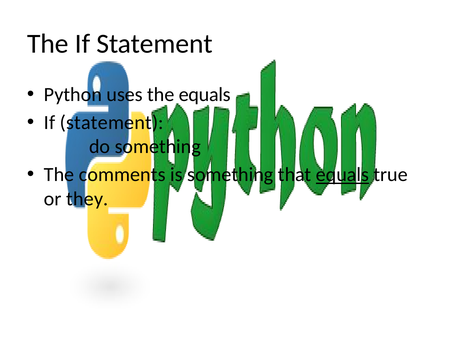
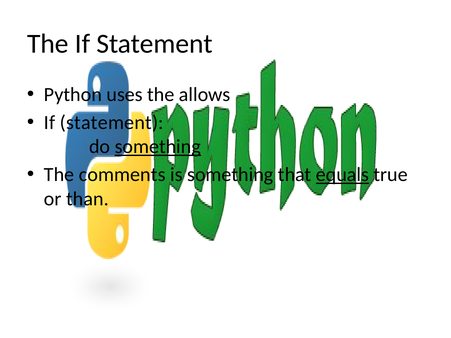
the equals: equals -> allows
something at (158, 147) underline: none -> present
they: they -> than
